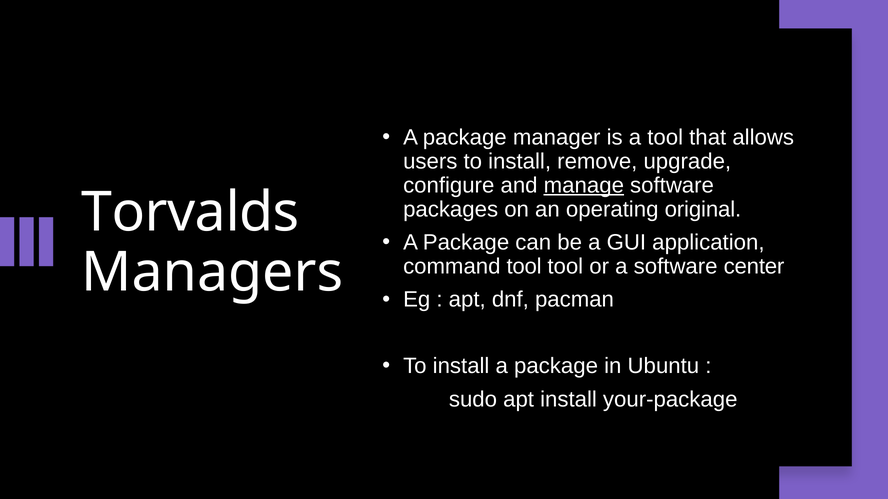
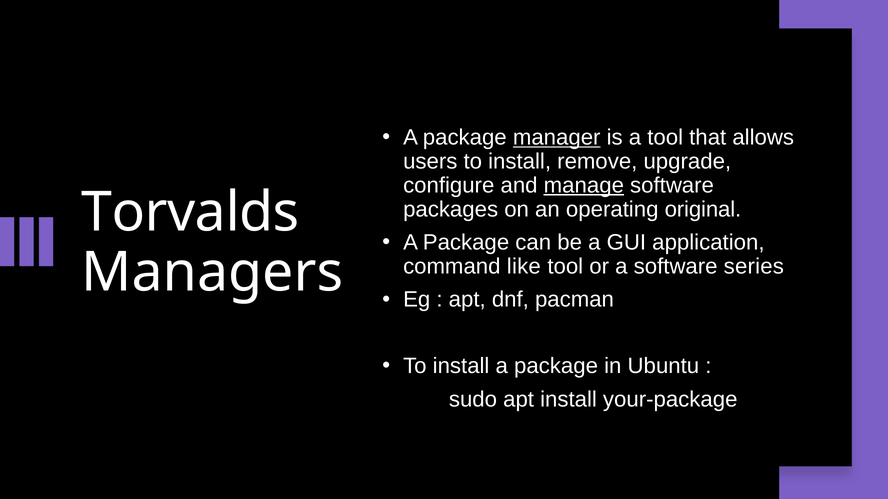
manager underline: none -> present
command tool: tool -> like
center: center -> series
